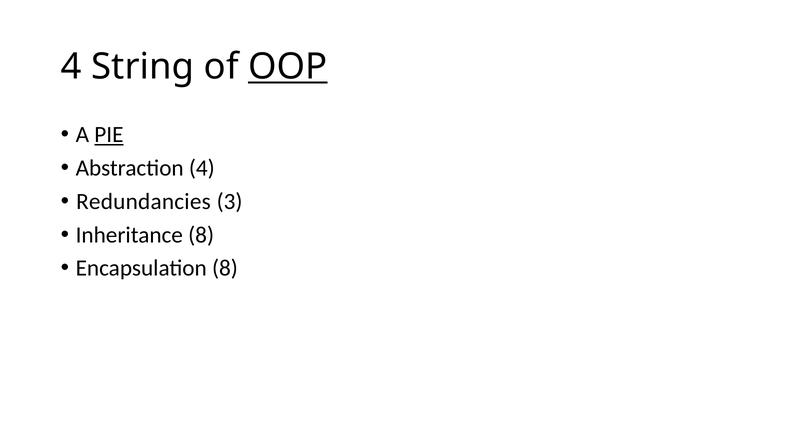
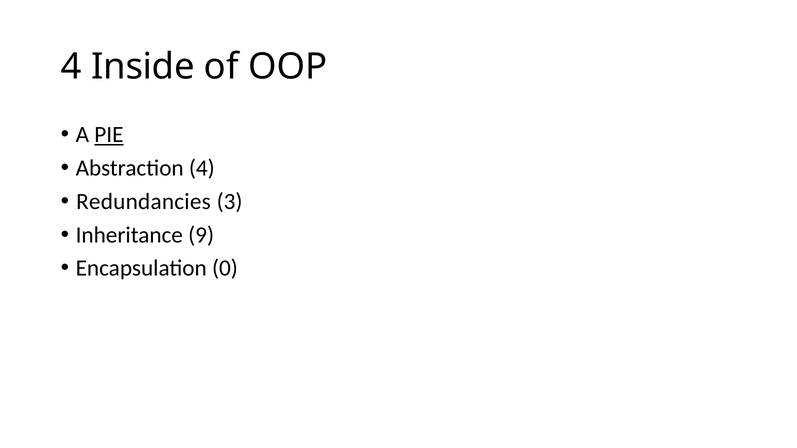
String: String -> Inside
OOP underline: present -> none
Inheritance 8: 8 -> 9
Encapsulation 8: 8 -> 0
